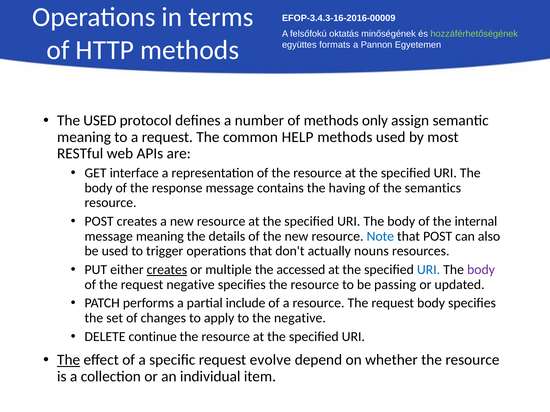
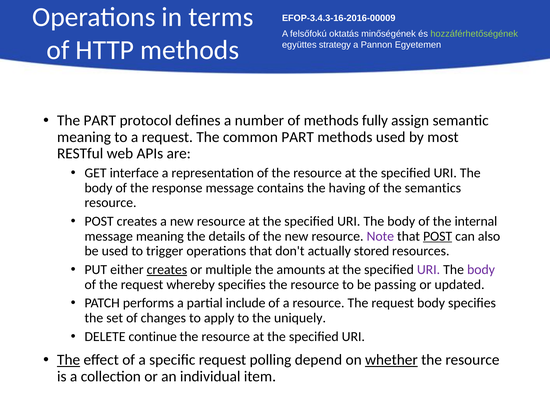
formats: formats -> strategy
The USED: USED -> PART
only: only -> fully
common HELP: HELP -> PART
Note colour: blue -> purple
POST at (438, 236) underline: none -> present
nouns: nouns -> stored
accessed: accessed -> amounts
URI at (429, 270) colour: blue -> purple
request negative: negative -> whereby
the negative: negative -> uniquely
evolve: evolve -> polling
whether underline: none -> present
